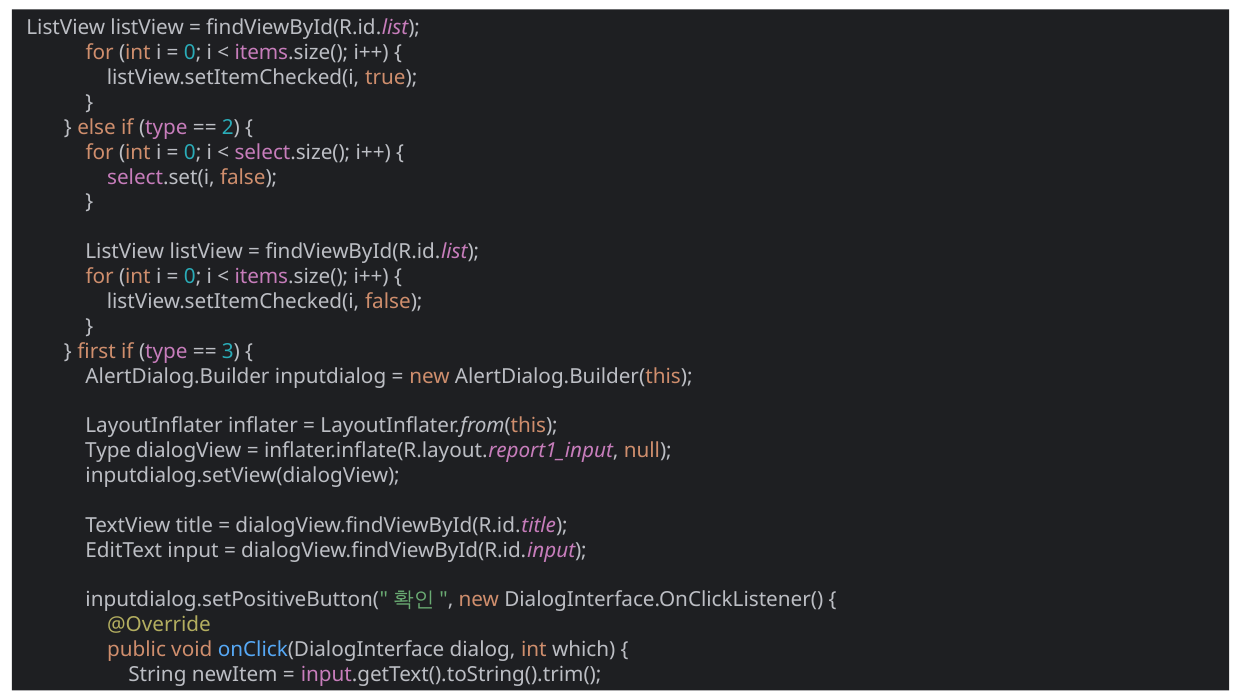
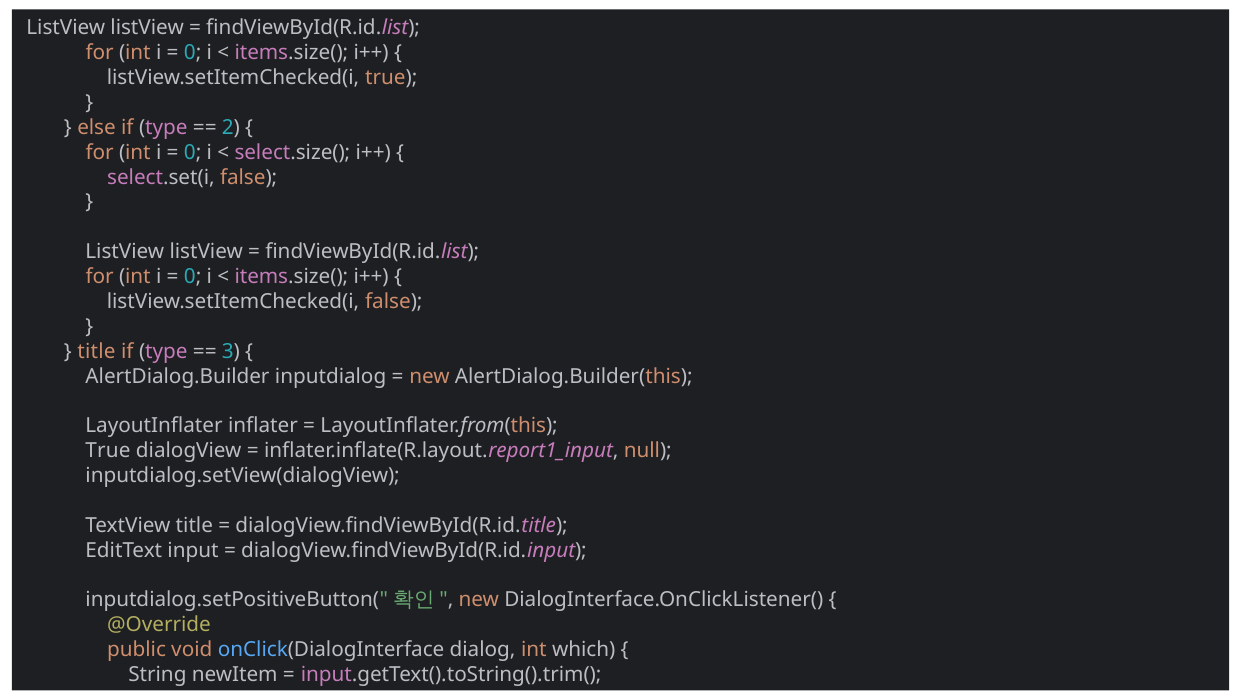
first at (97, 352): first -> title
Type at (108, 451): Type -> True
